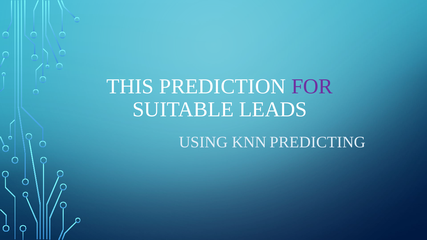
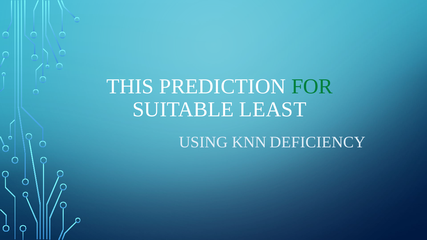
FOR colour: purple -> green
LEADS: LEADS -> LEAST
PREDICTING: PREDICTING -> DEFICIENCY
